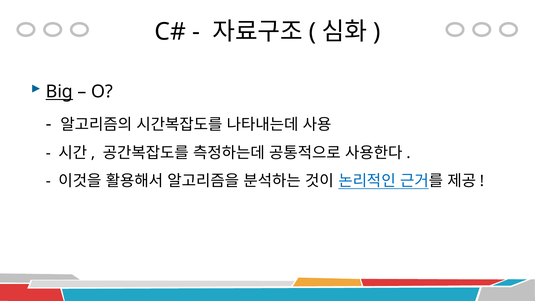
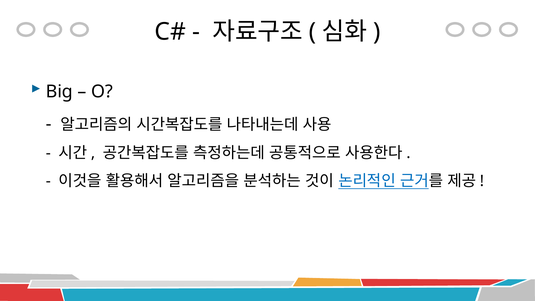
Big underline: present -> none
